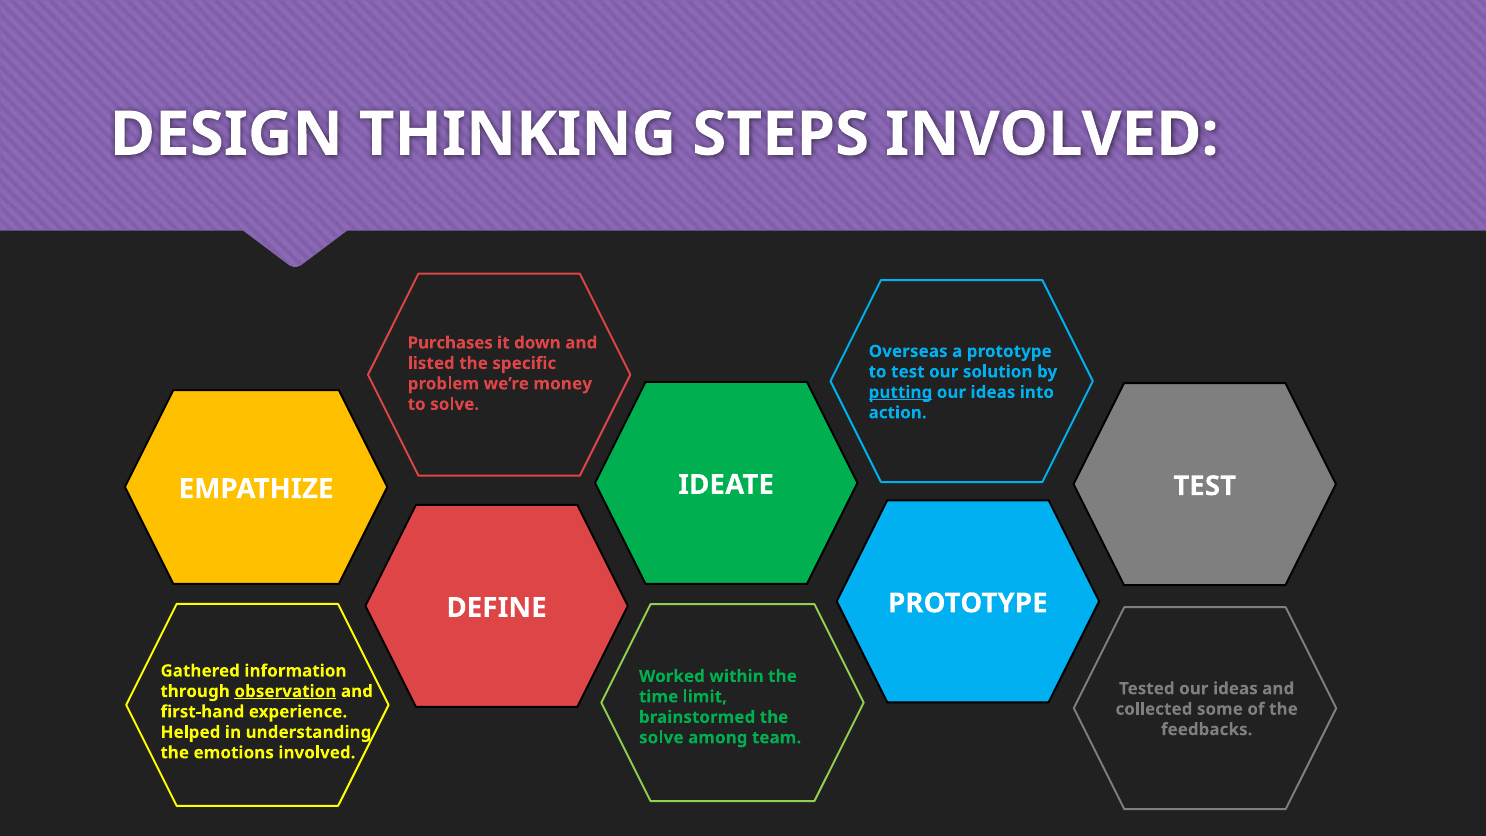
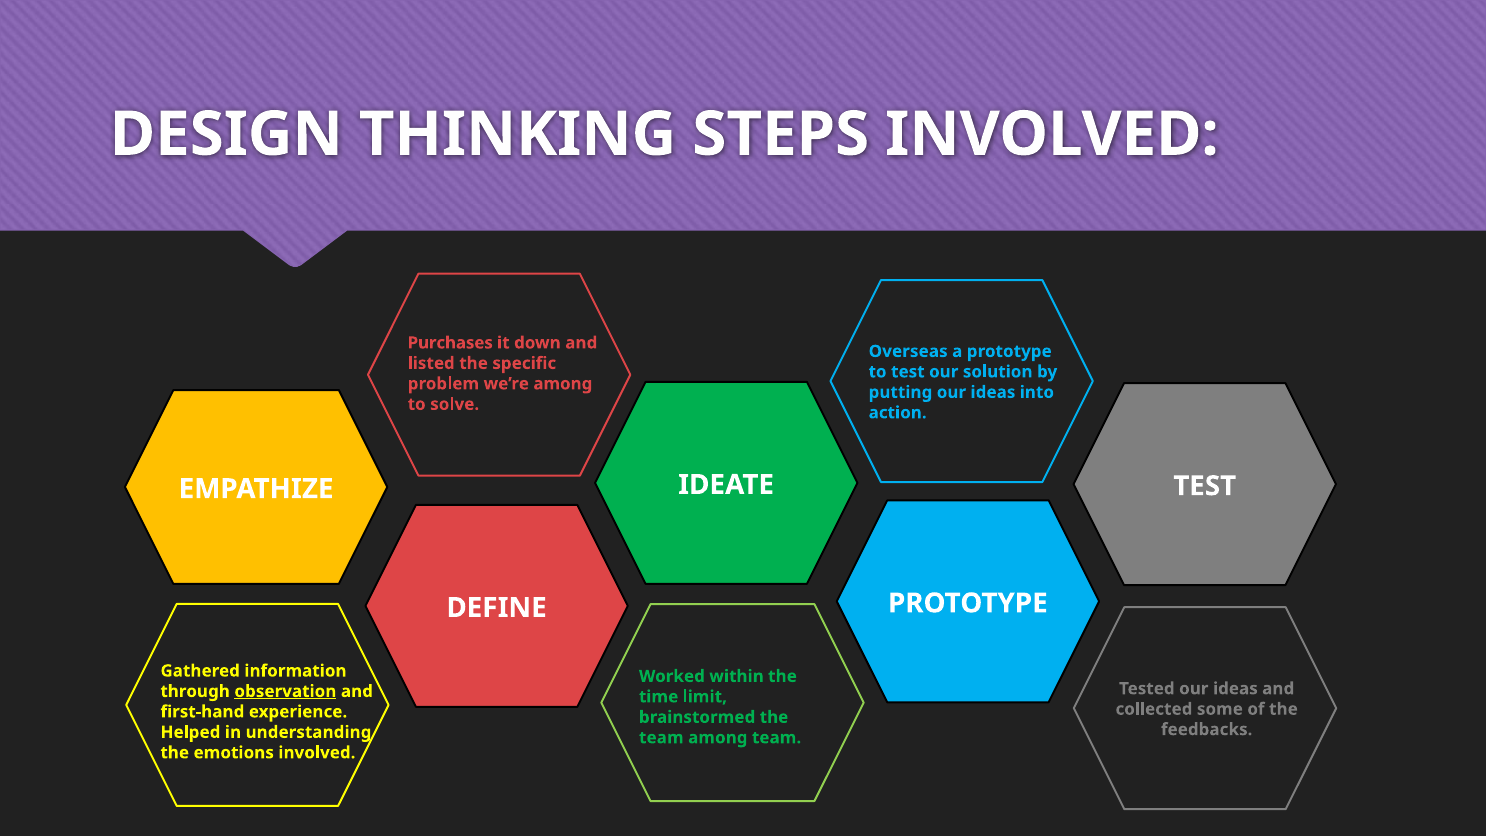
we’re money: money -> among
putting underline: present -> none
solve at (661, 738): solve -> team
